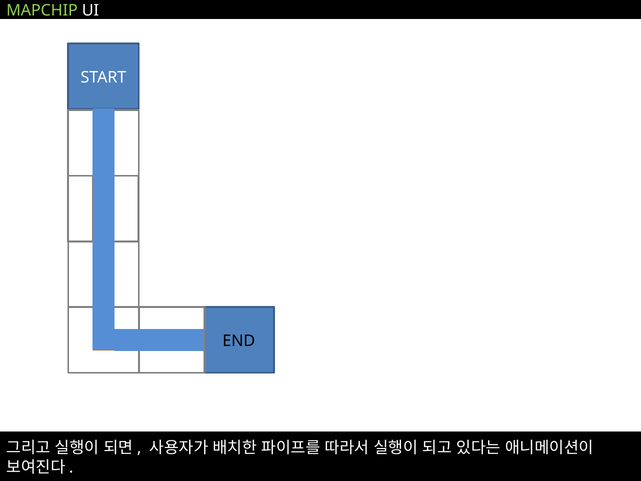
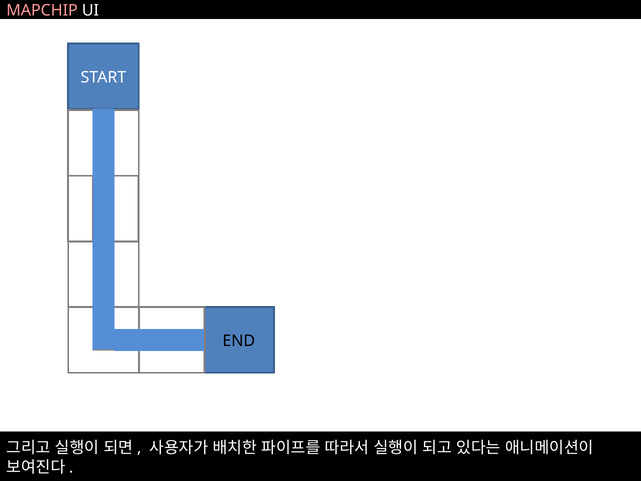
MAPCHIP colour: light green -> pink
